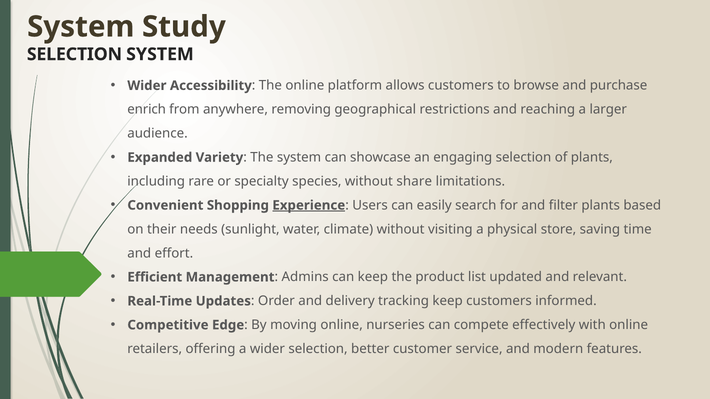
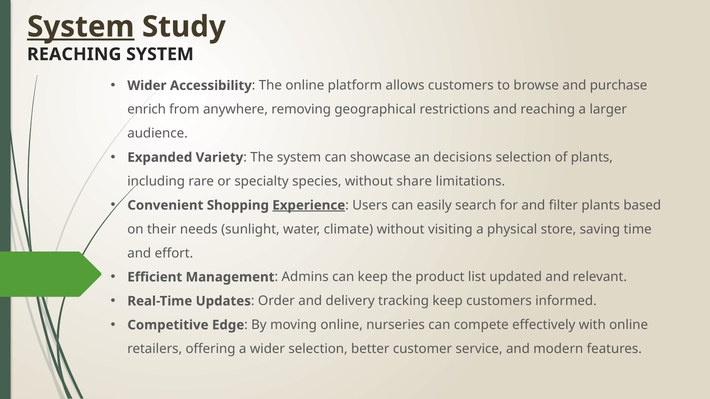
System at (81, 27) underline: none -> present
SELECTION at (74, 54): SELECTION -> REACHING
engaging: engaging -> decisions
